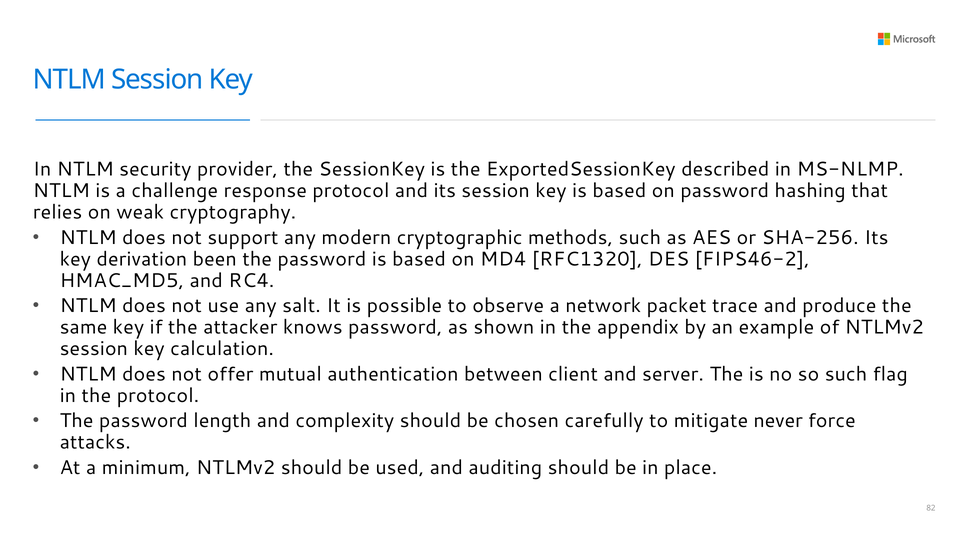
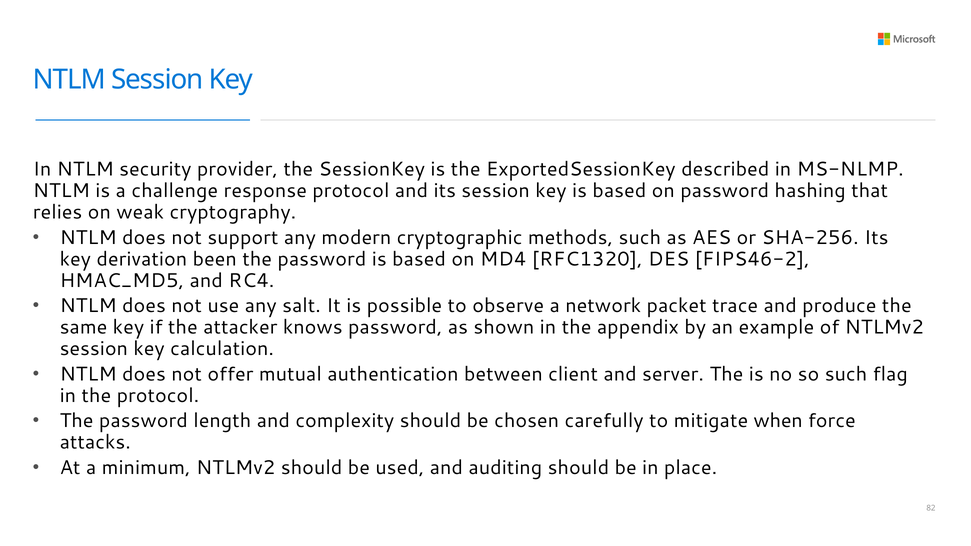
never: never -> when
